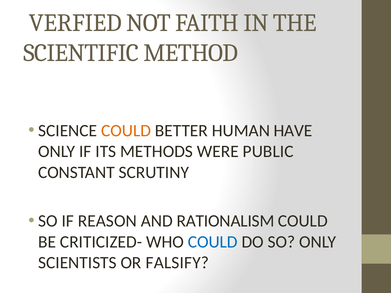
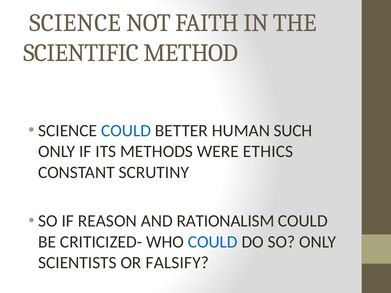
VERFIED at (75, 23): VERFIED -> SCIENCE
COULD at (126, 131) colour: orange -> blue
HAVE: HAVE -> SUCH
PUBLIC: PUBLIC -> ETHICS
